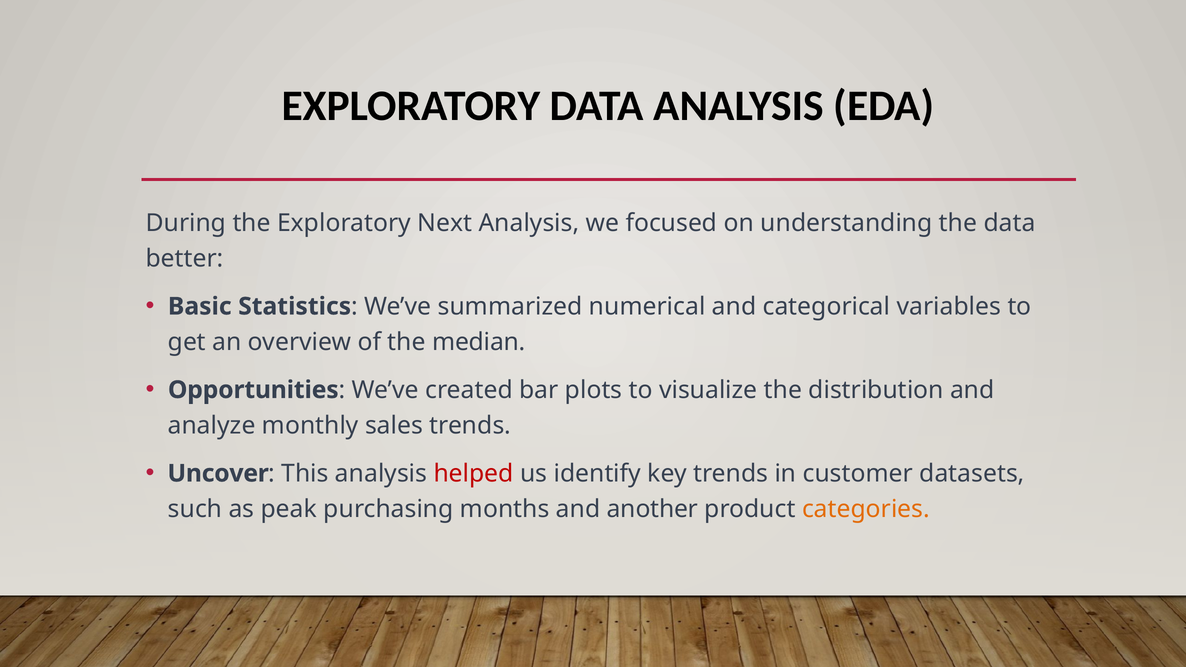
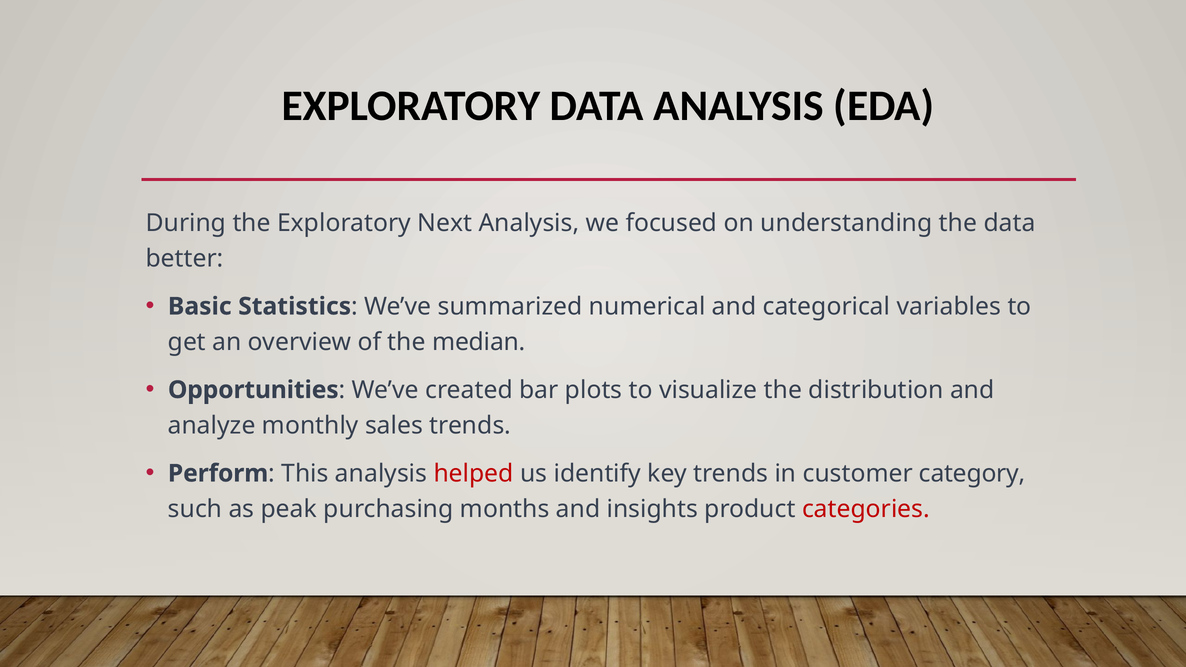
Uncover: Uncover -> Perform
datasets: datasets -> category
another: another -> insights
categories colour: orange -> red
